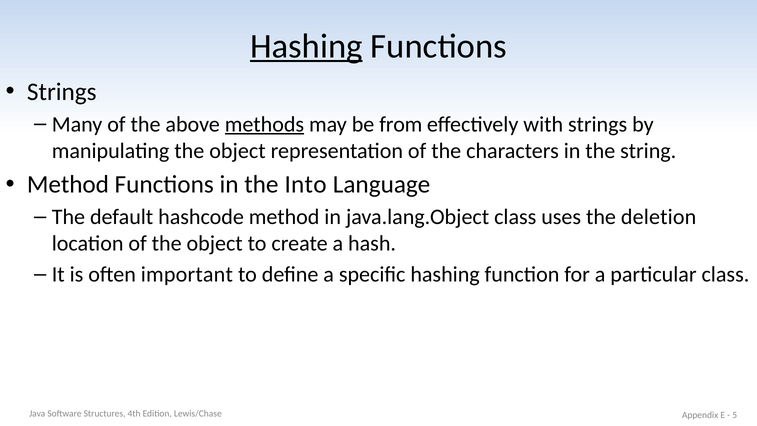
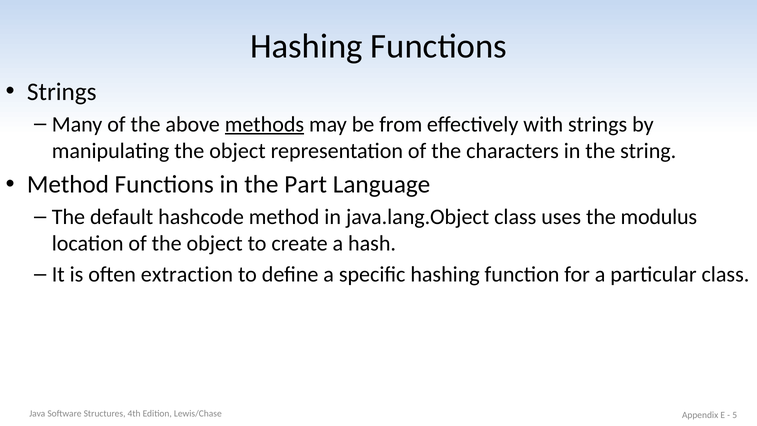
Hashing at (306, 46) underline: present -> none
Into: Into -> Part
deletion: deletion -> modulus
important: important -> extraction
